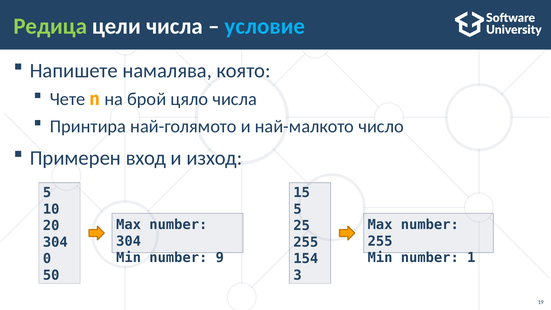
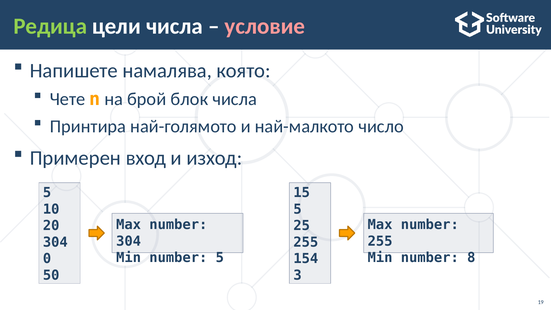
условие colour: light blue -> pink
цяло: цяло -> блок
number 9: 9 -> 5
1: 1 -> 8
